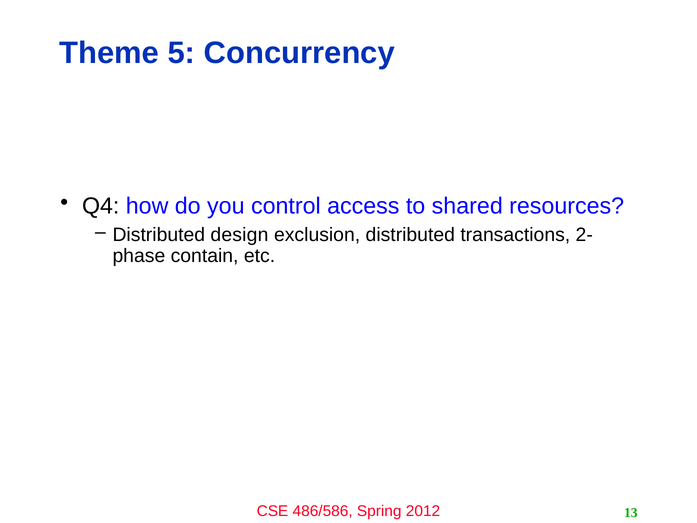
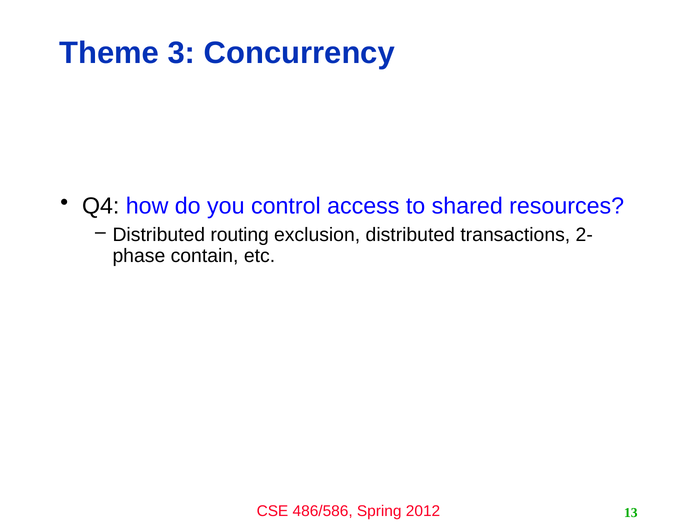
5: 5 -> 3
design: design -> routing
